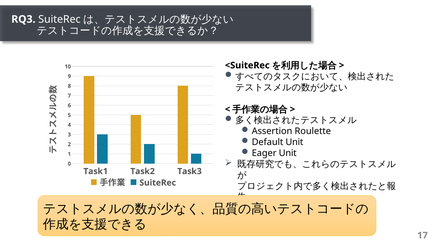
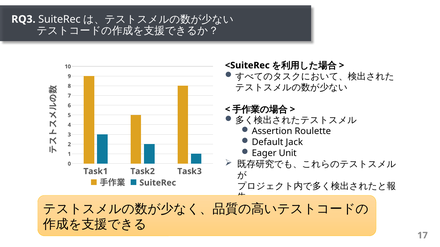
Default Unit: Unit -> Jack
